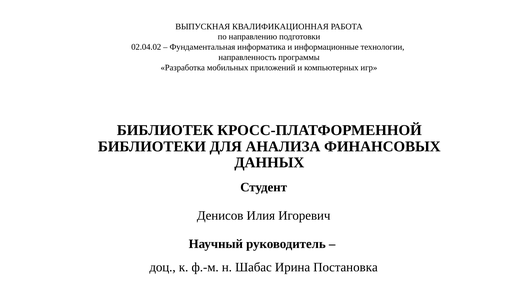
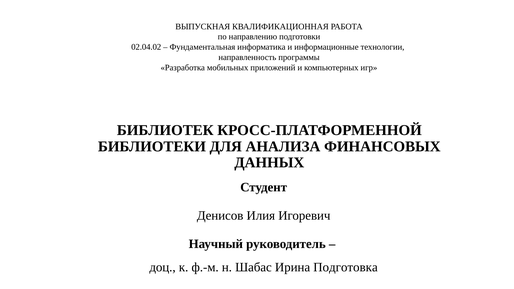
Постановка: Постановка -> Подготовка
